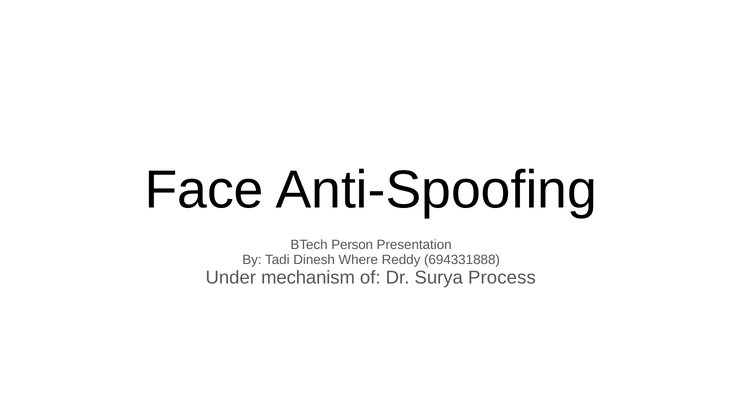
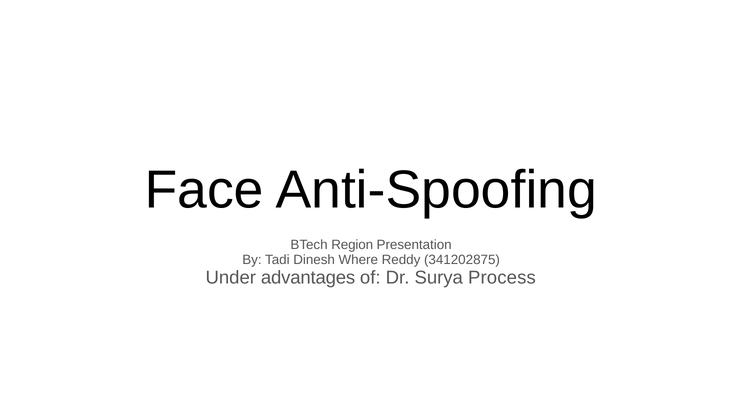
Person: Person -> Region
694331888: 694331888 -> 341202875
mechanism: mechanism -> advantages
